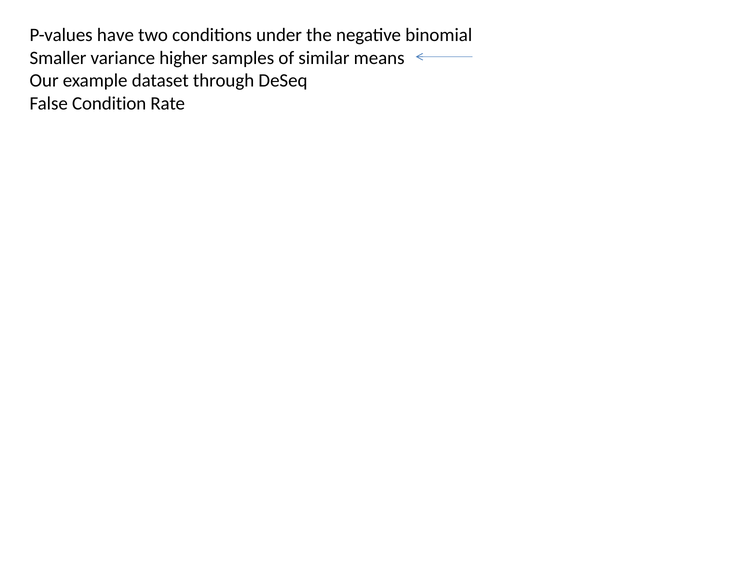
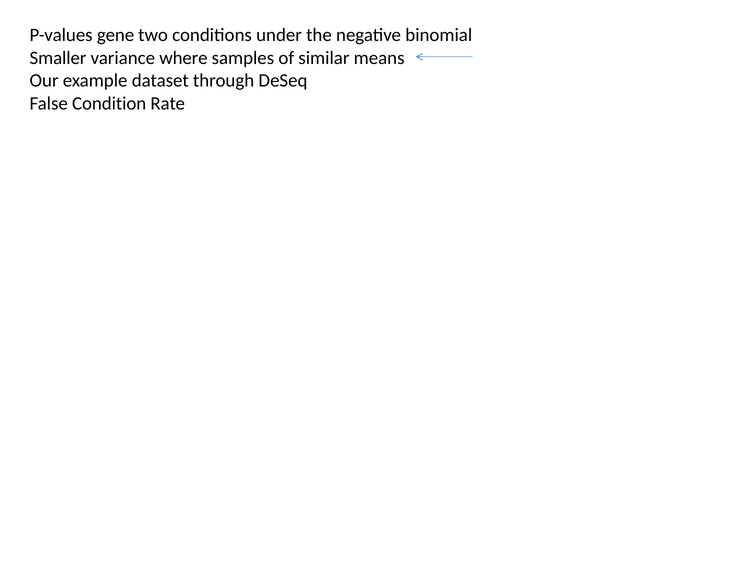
have: have -> gene
higher: higher -> where
